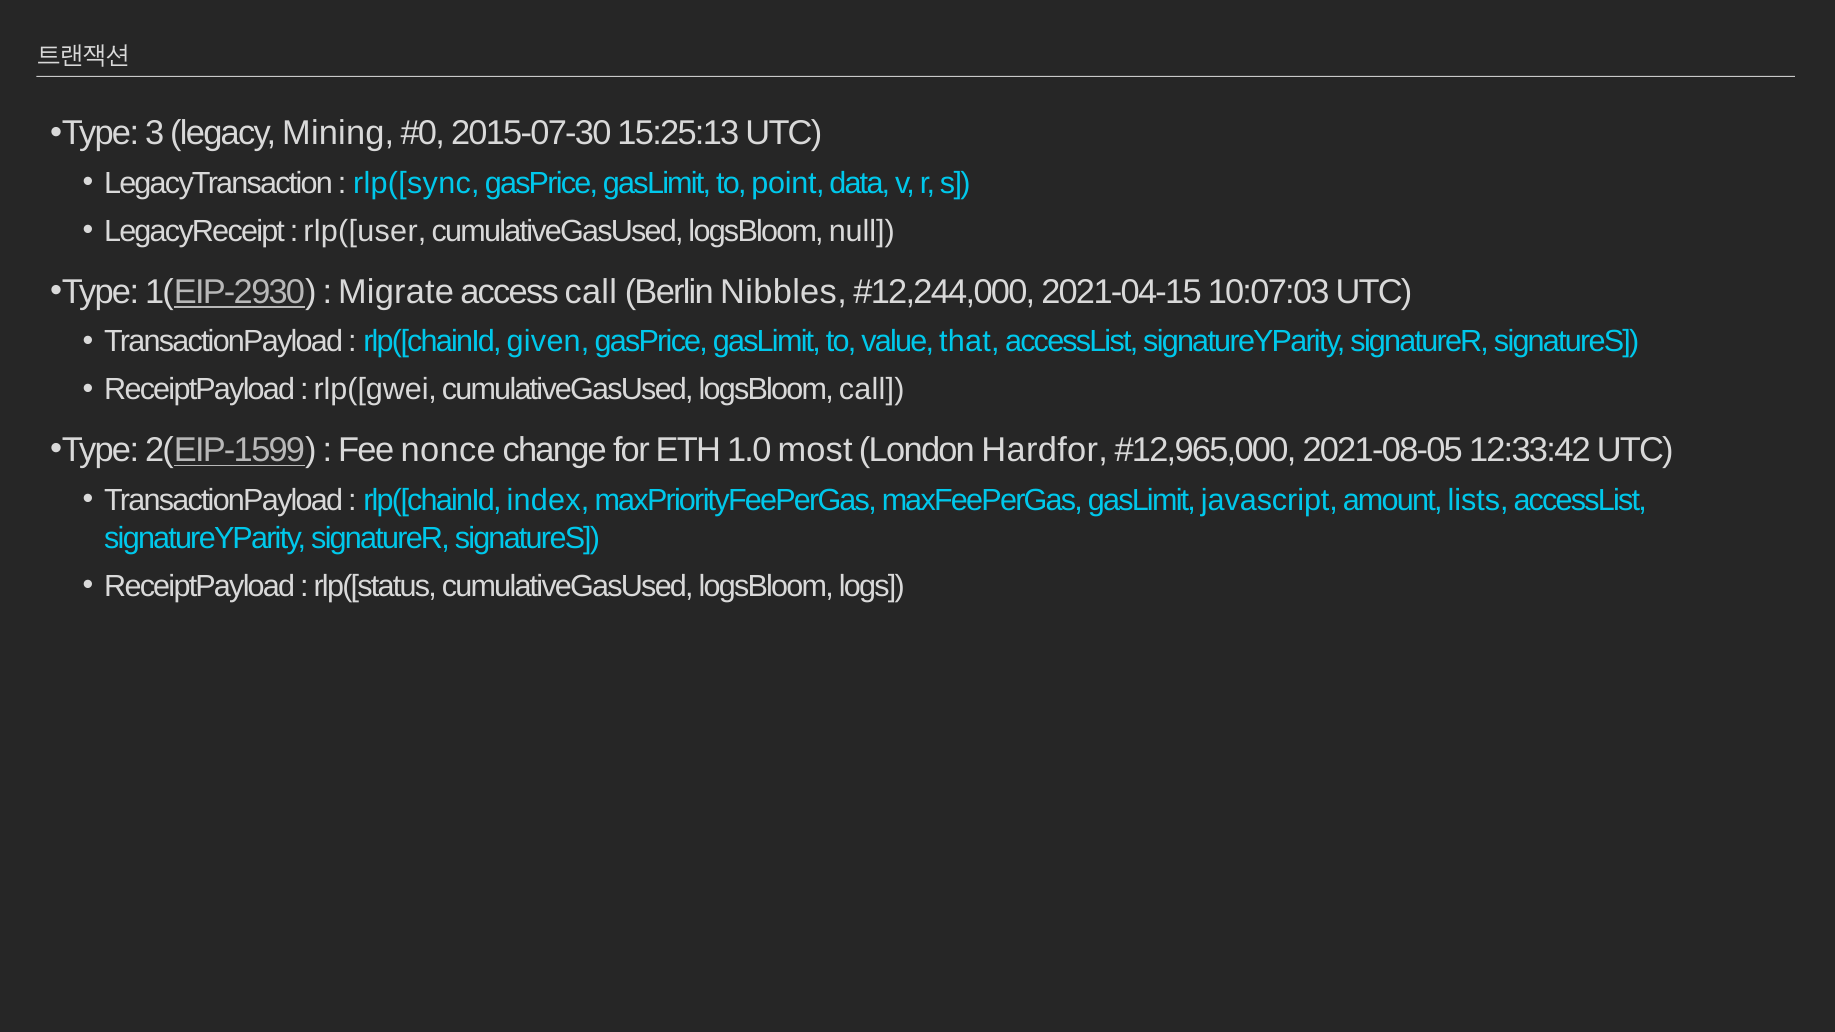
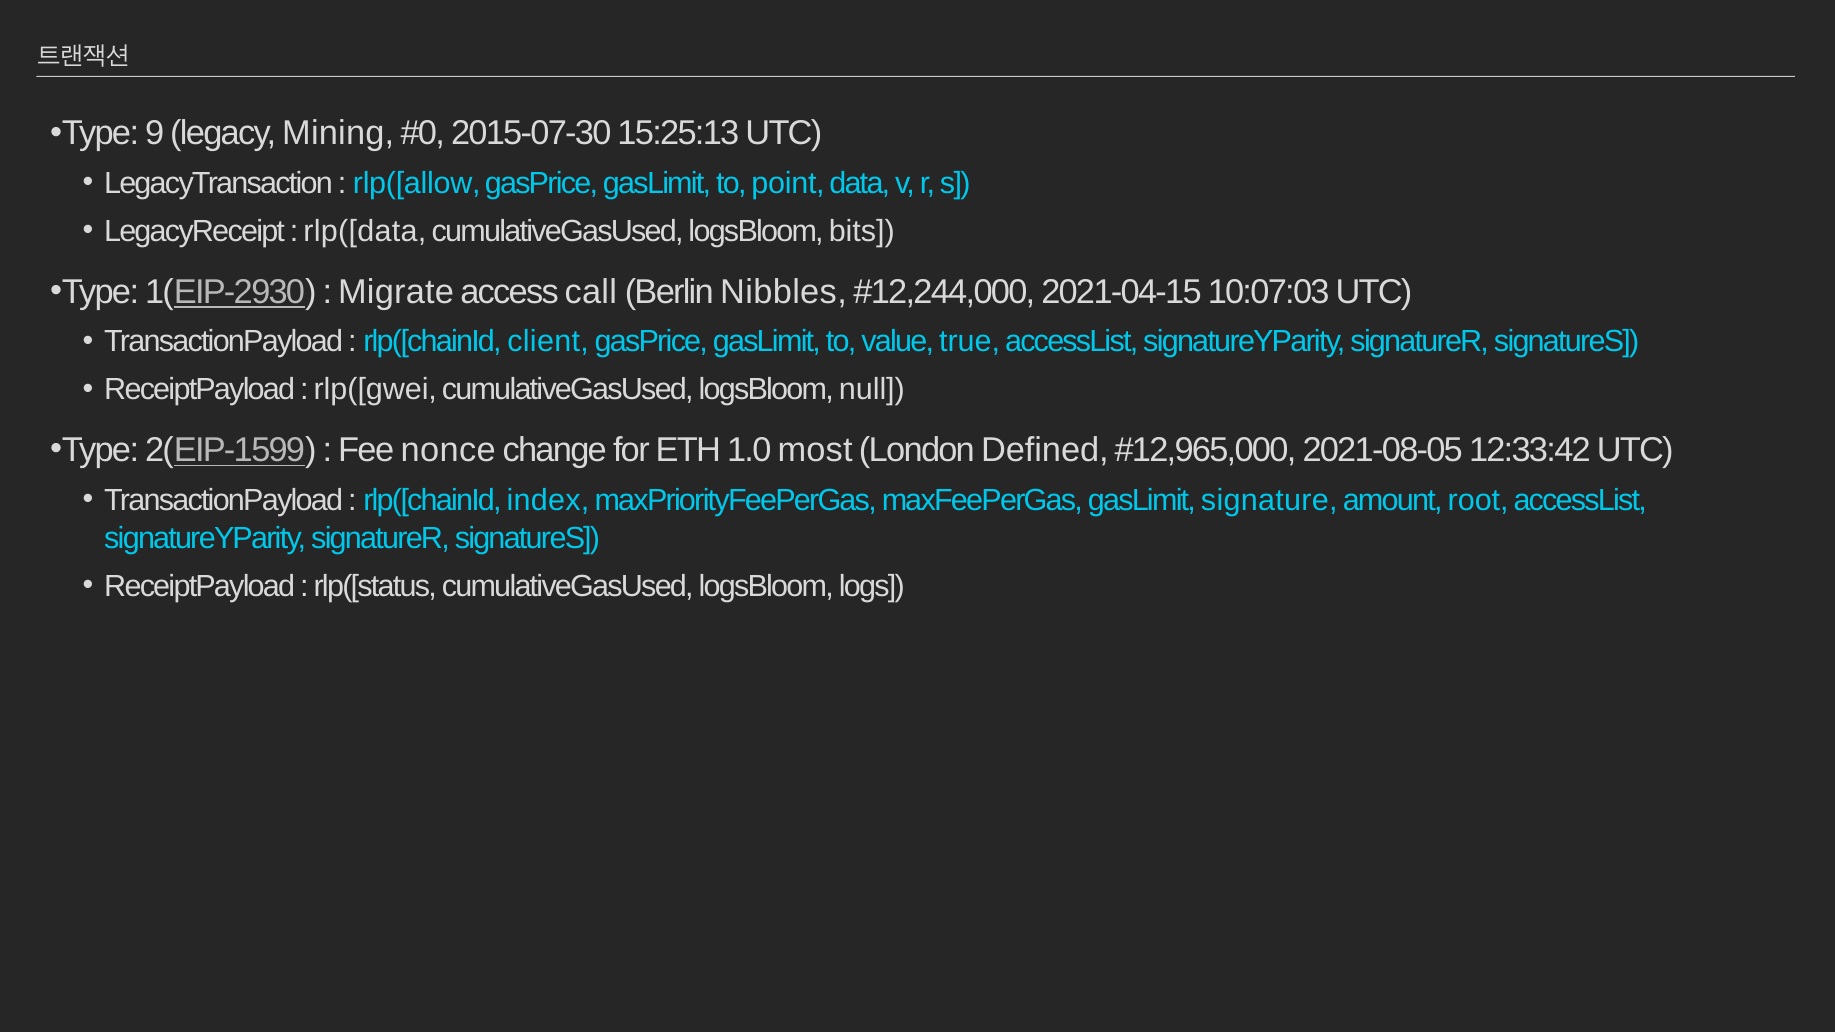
3: 3 -> 9
rlp([sync: rlp([sync -> rlp([allow
rlp([user: rlp([user -> rlp([data
null: null -> bits
given: given -> client
that: that -> true
logsBloom call: call -> null
Hardfor: Hardfor -> Defined
javascript: javascript -> signature
lists: lists -> root
